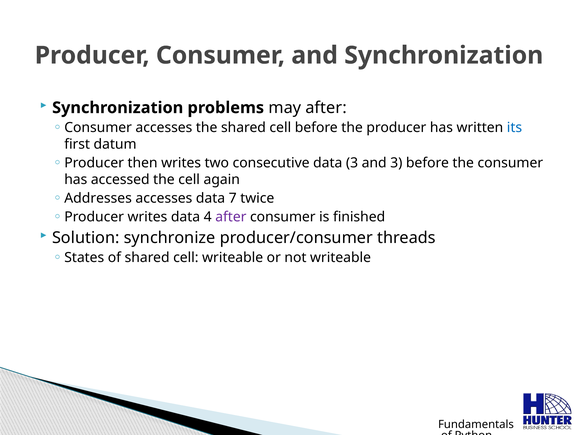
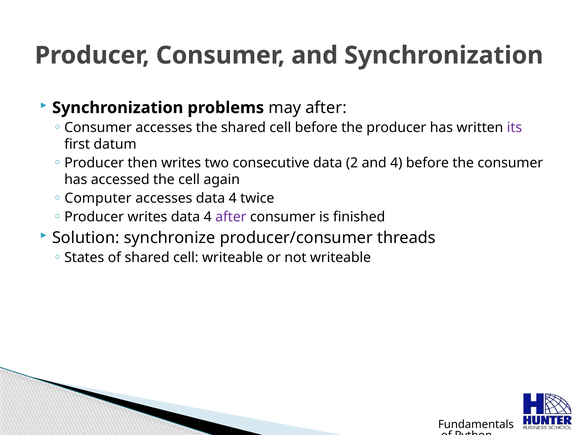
its colour: blue -> purple
data 3: 3 -> 2
and 3: 3 -> 4
Addresses: Addresses -> Computer
accesses data 7: 7 -> 4
